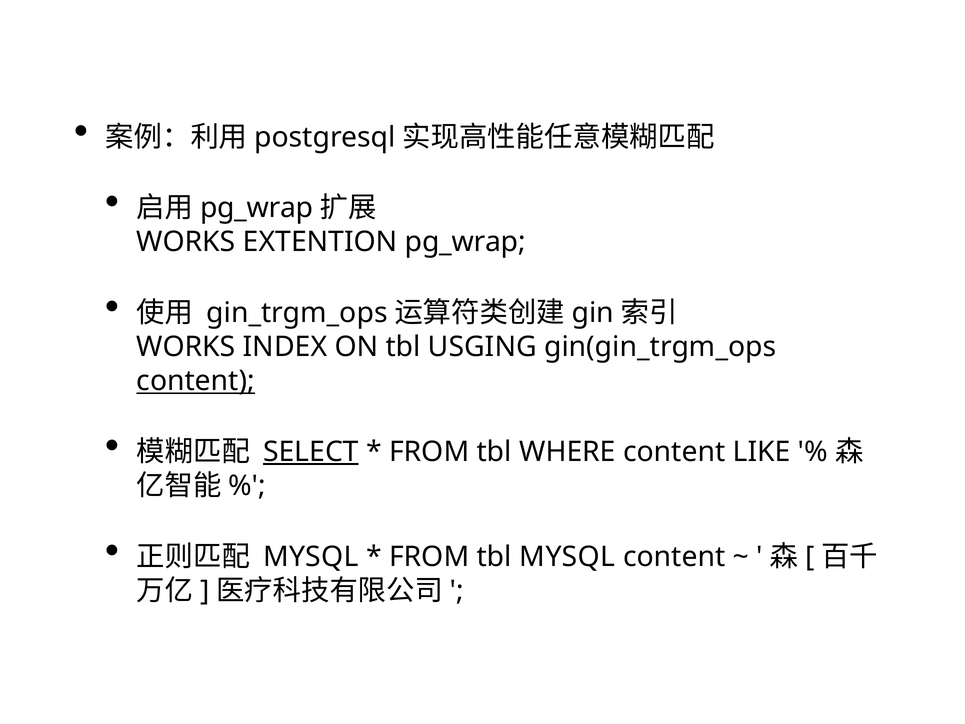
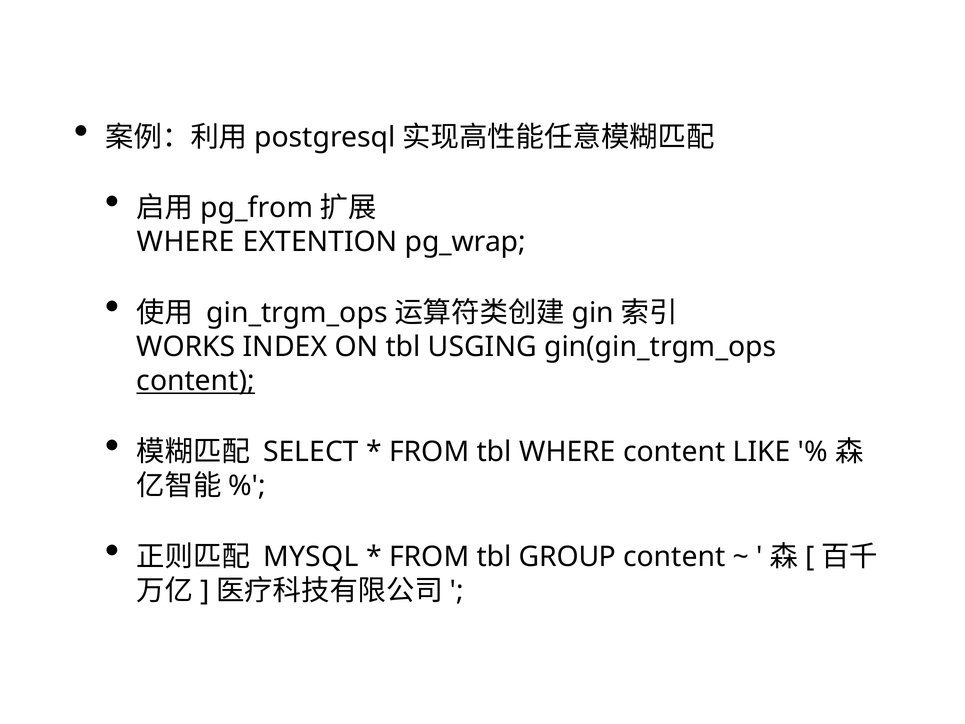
pg_wrap at (257, 208): pg_wrap -> pg_from
WORKS at (186, 242): WORKS -> WHERE
SELECT underline: present -> none
tbl MYSQL: MYSQL -> GROUP
